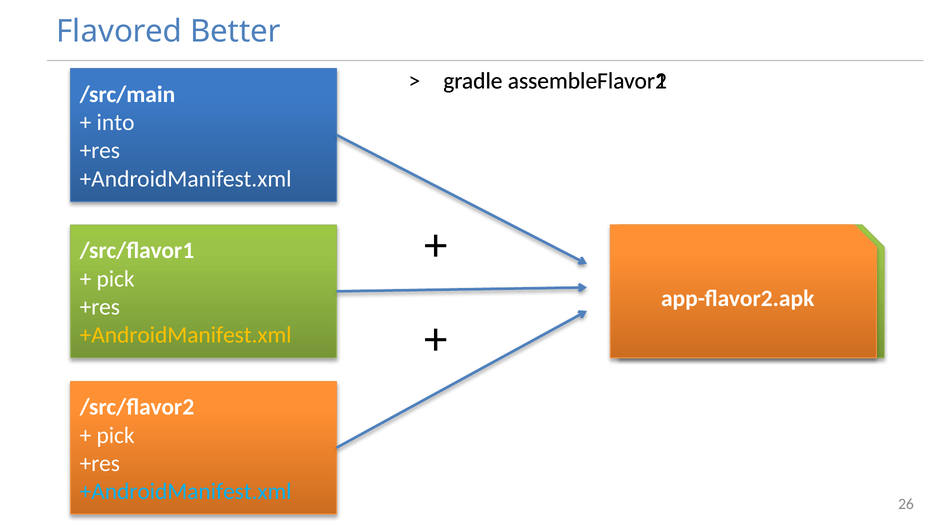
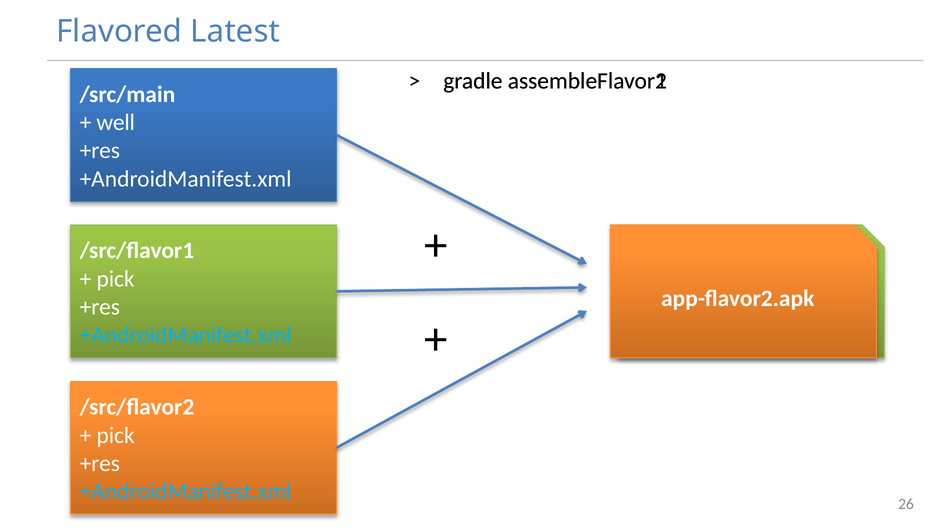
Better: Better -> Latest
into: into -> well
+AndroidManifest.xml at (186, 335) colour: yellow -> light blue
